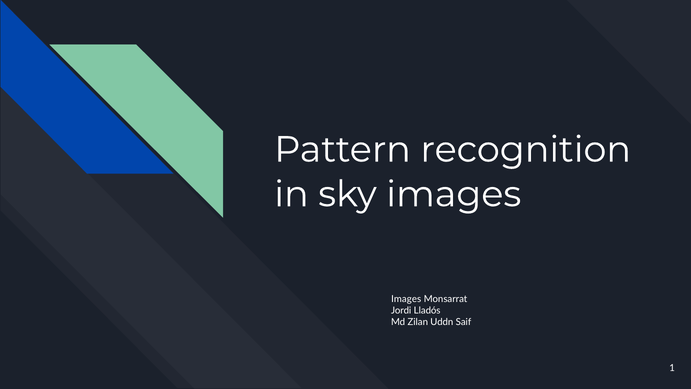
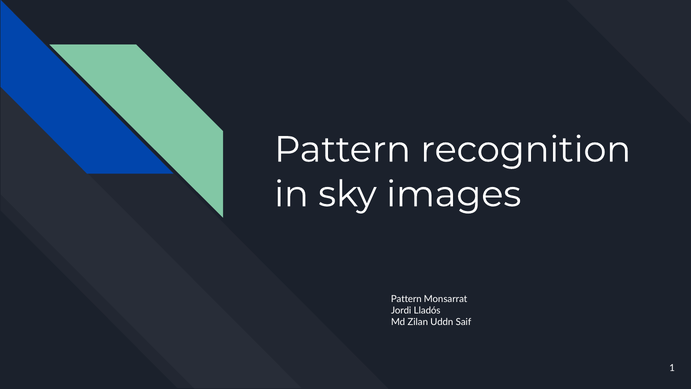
Images at (406, 299): Images -> Pattern
